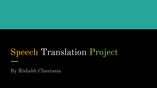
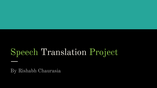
Speech colour: yellow -> light green
